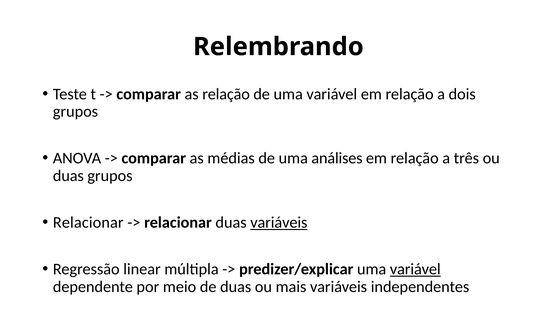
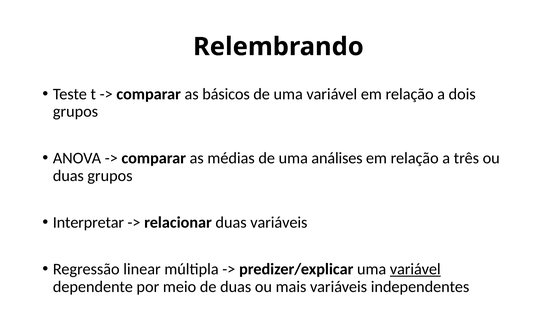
as relação: relação -> básicos
Relacionar at (88, 223): Relacionar -> Interpretar
variáveis at (279, 223) underline: present -> none
